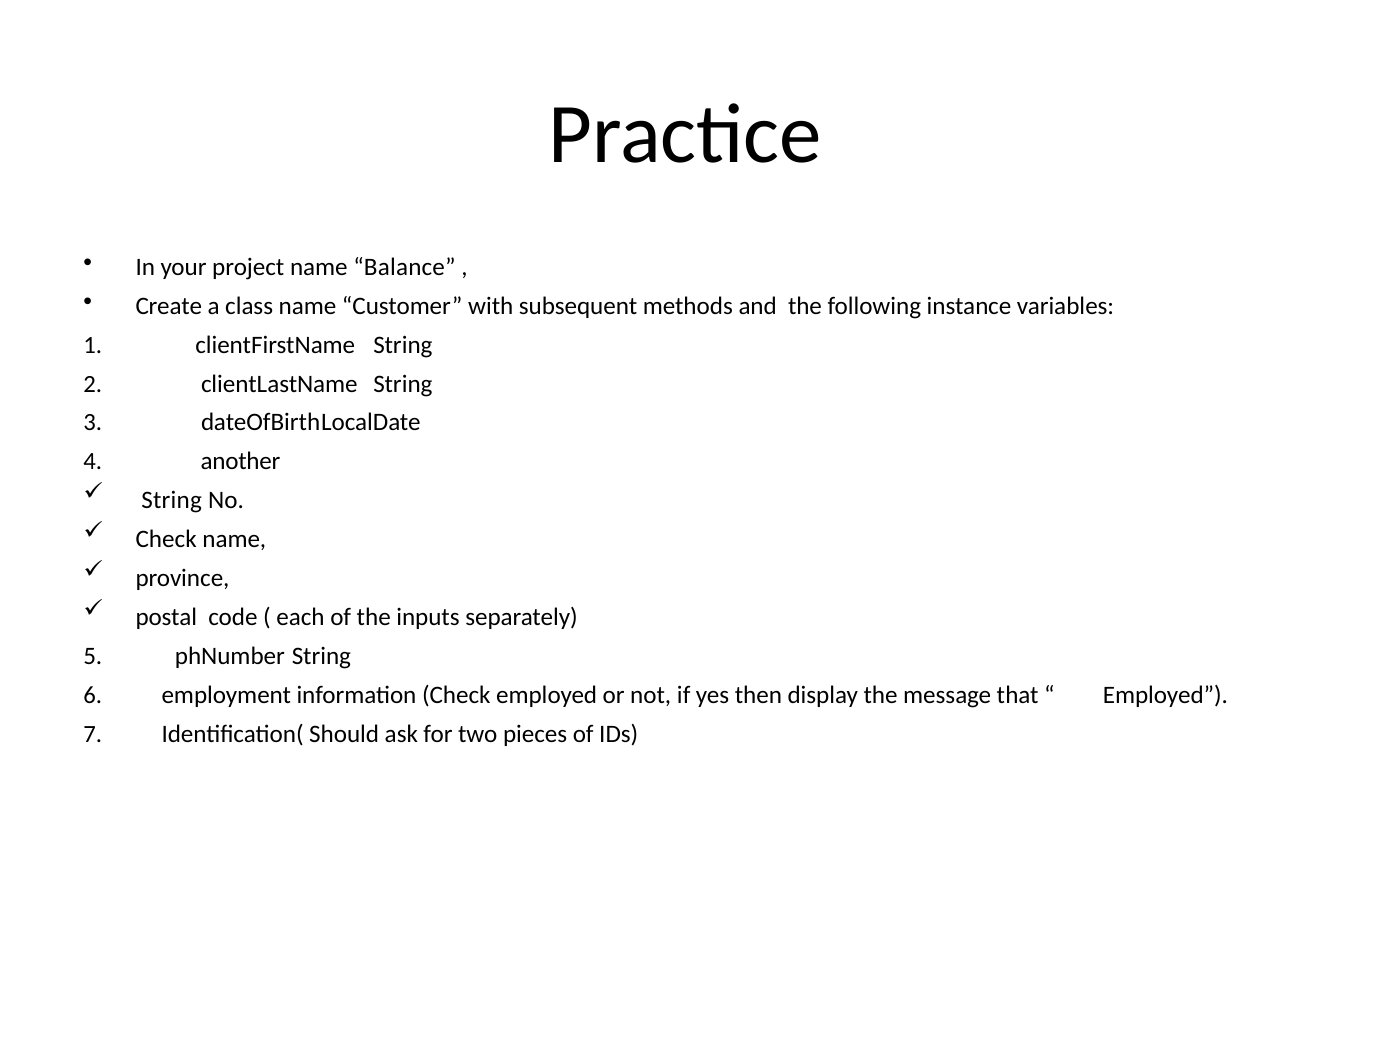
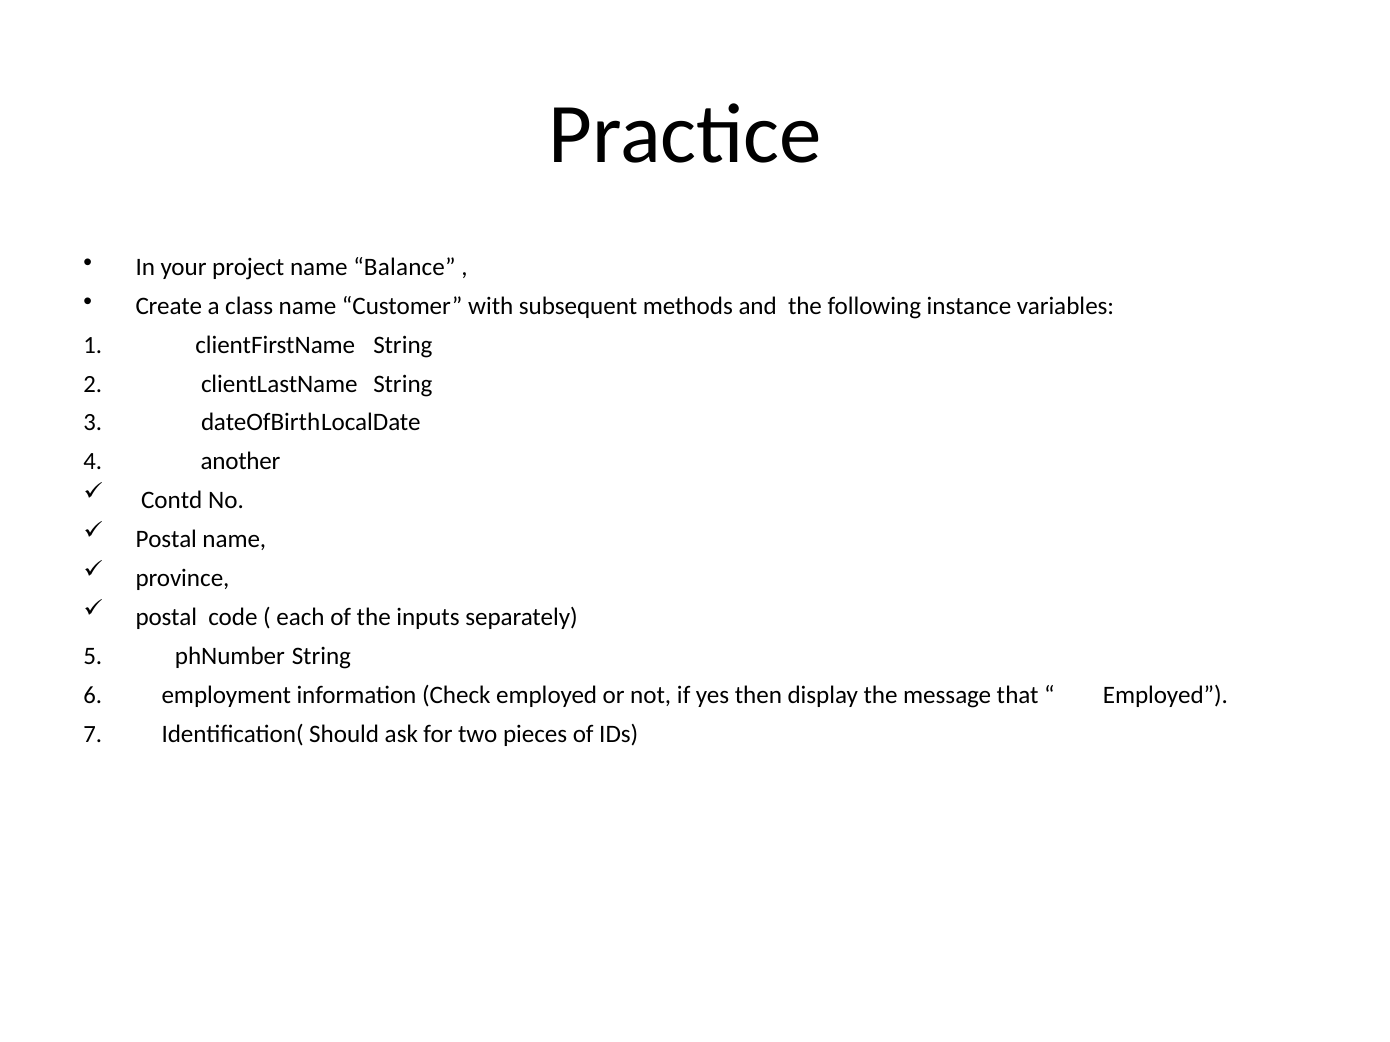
String at (172, 501): String -> Contd
Check at (166, 540): Check -> Postal
